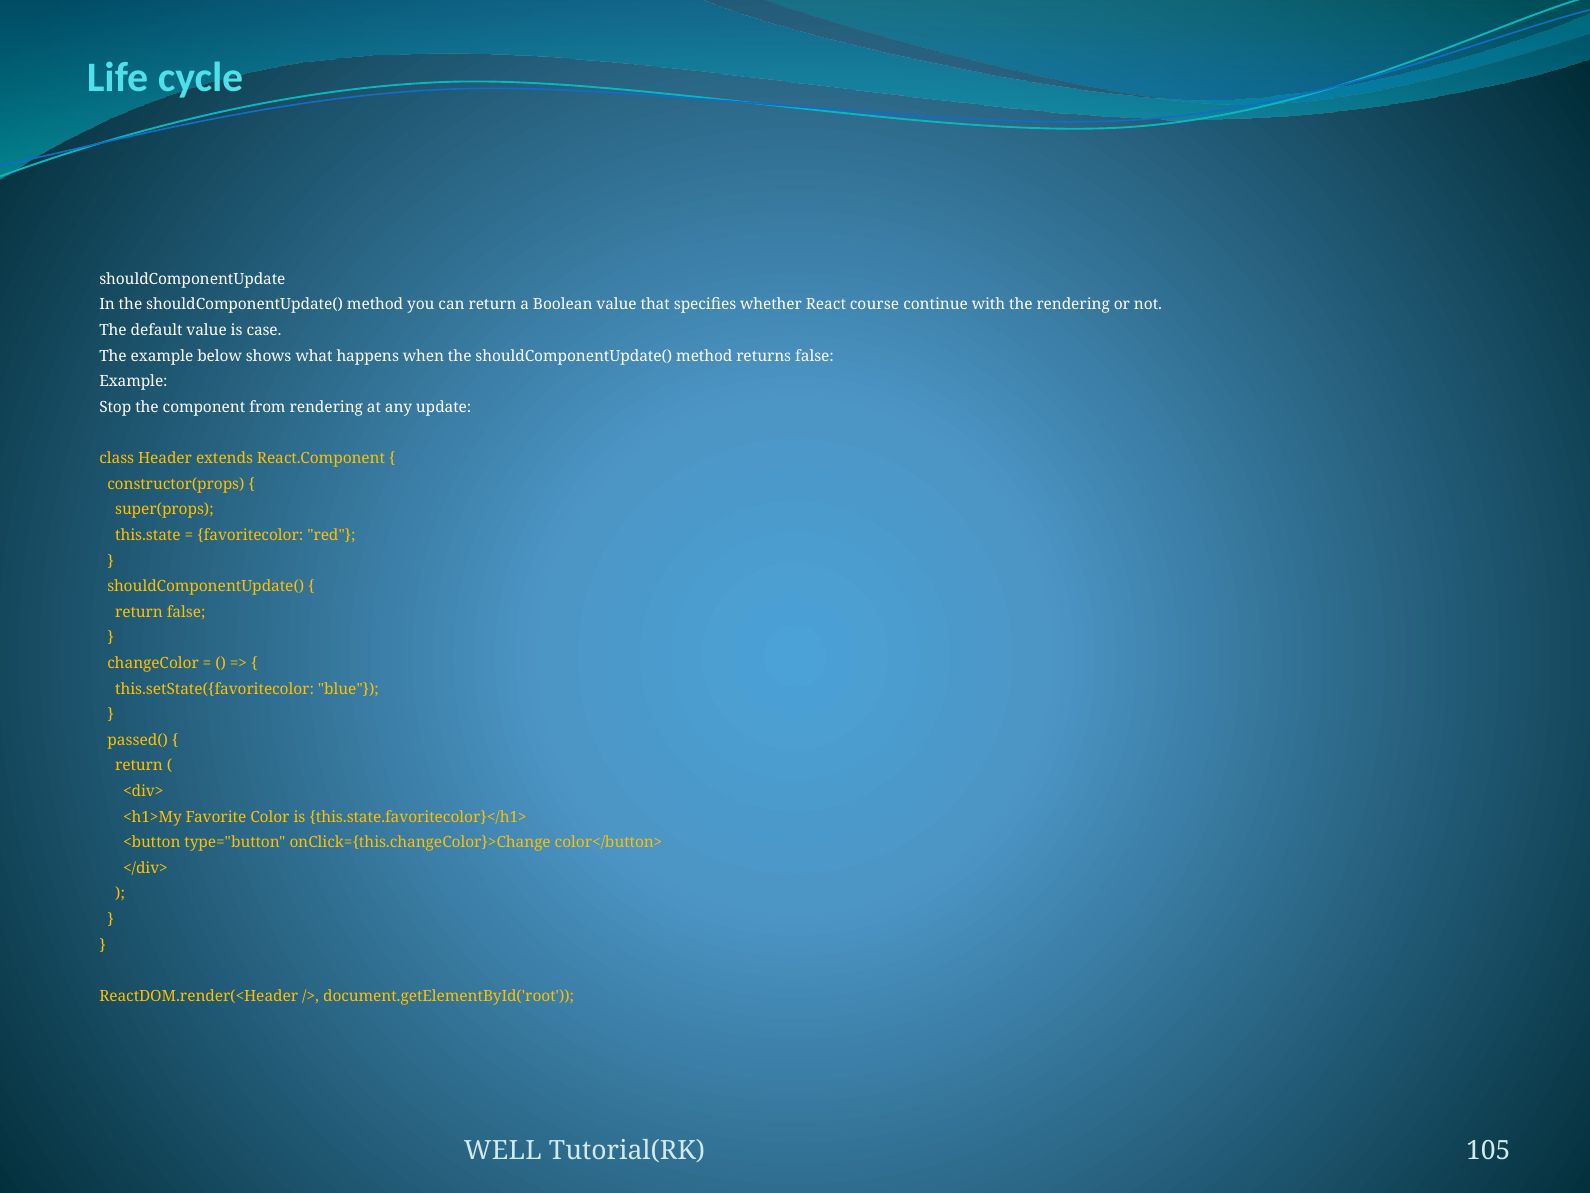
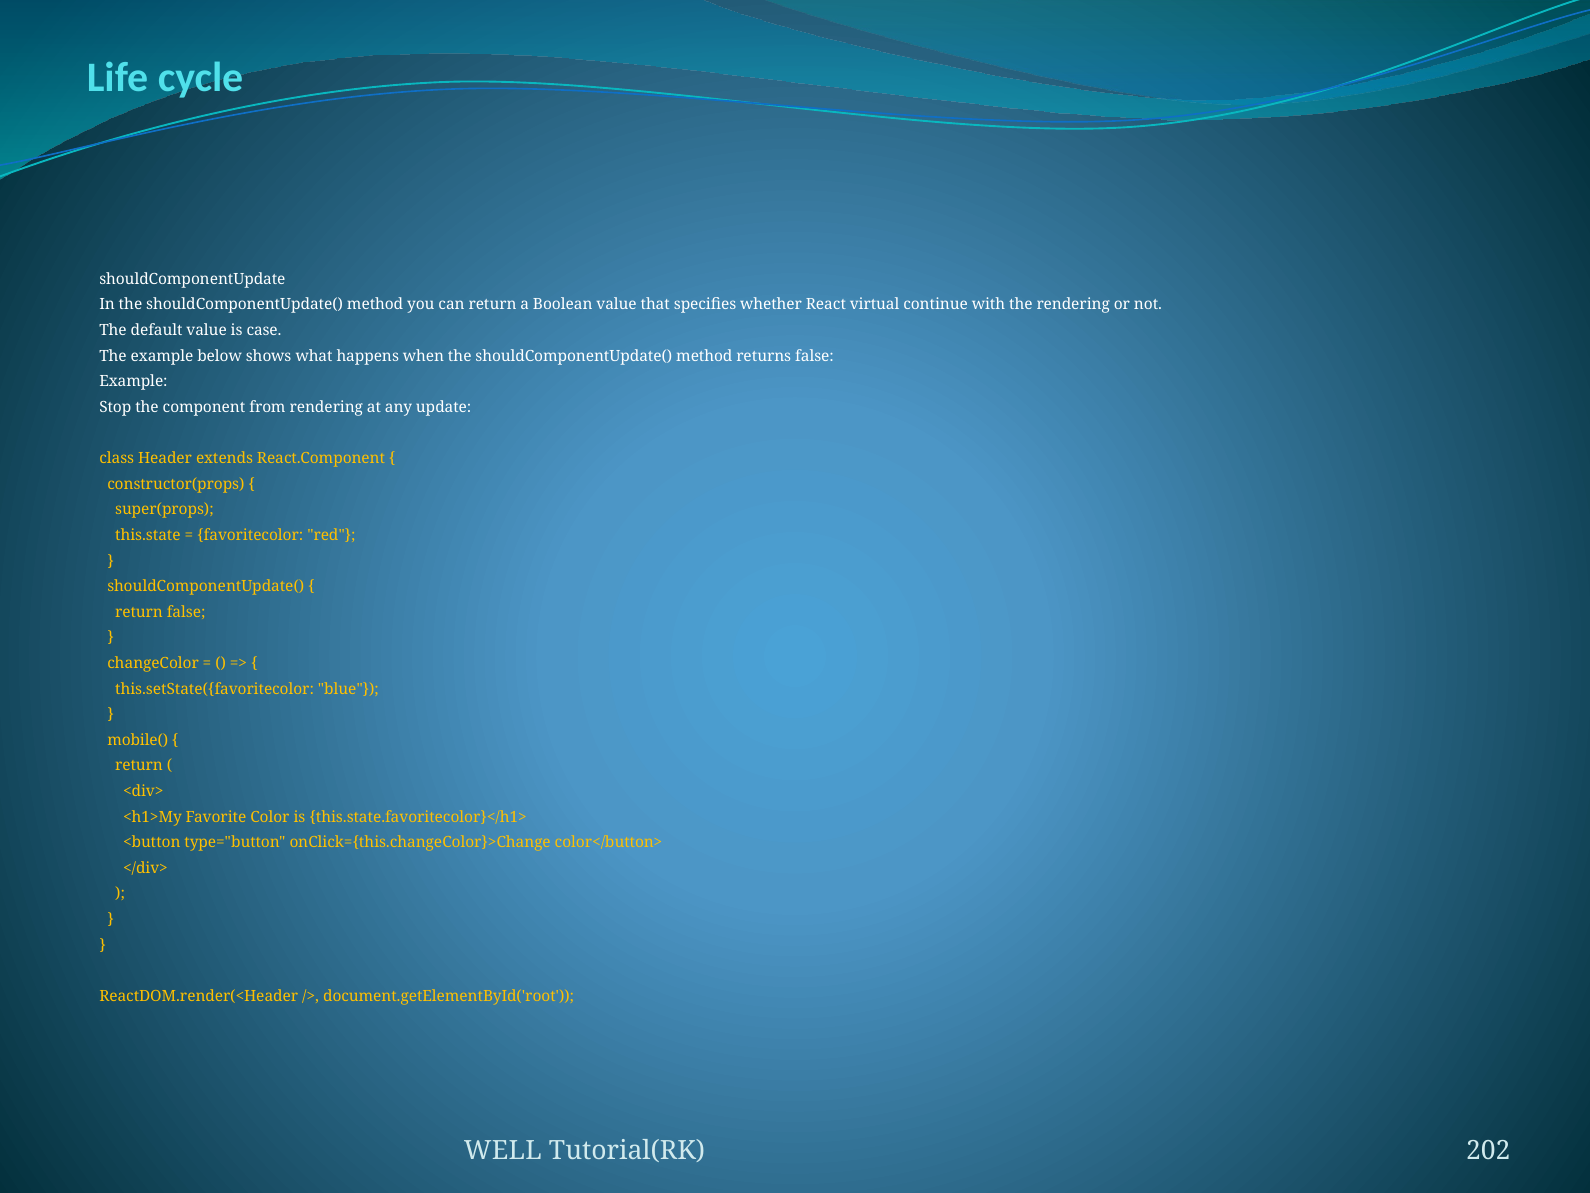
course: course -> virtual
passed(: passed( -> mobile(
105: 105 -> 202
